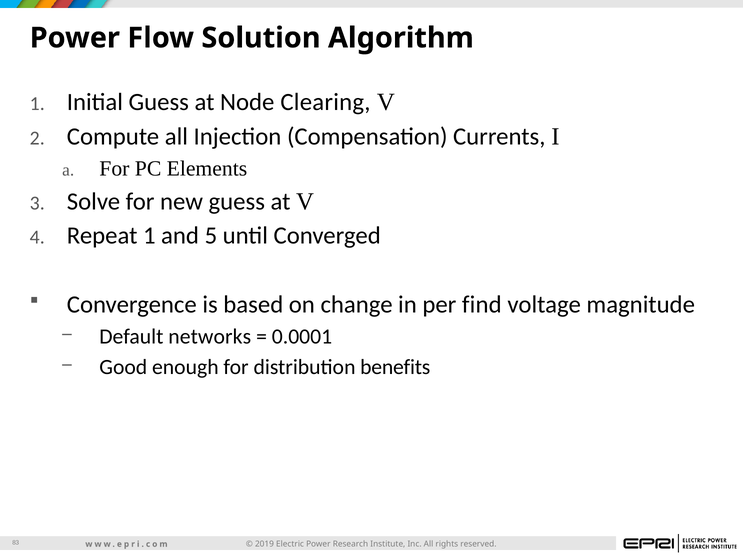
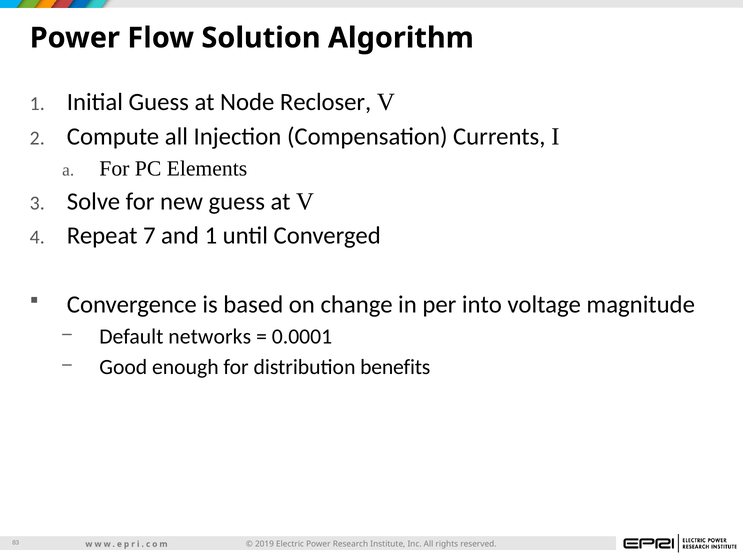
Clearing: Clearing -> Recloser
Repeat 1: 1 -> 7
and 5: 5 -> 1
find: find -> into
